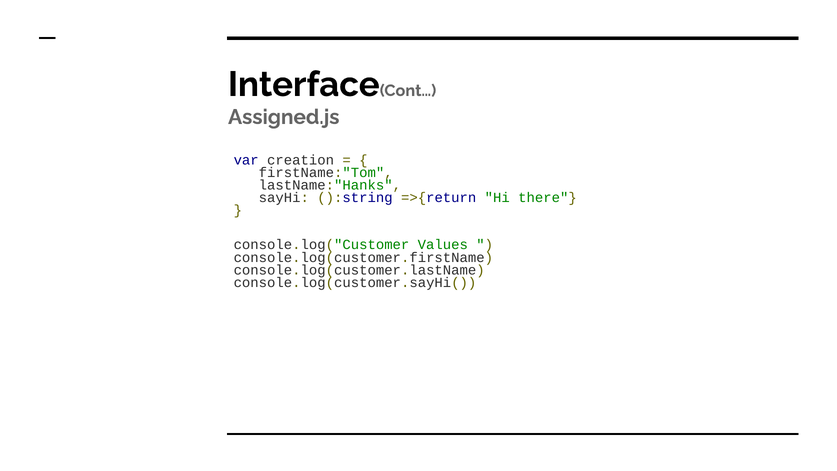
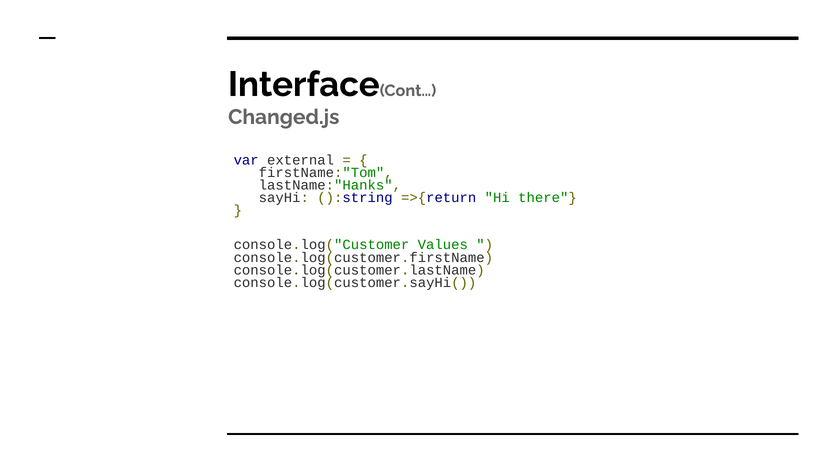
Assigned.js: Assigned.js -> Changed.js
creation: creation -> external
